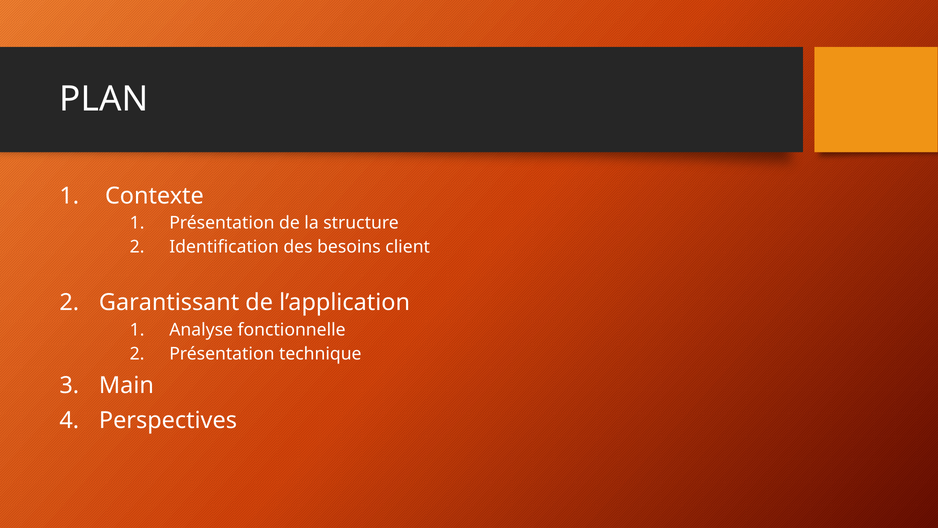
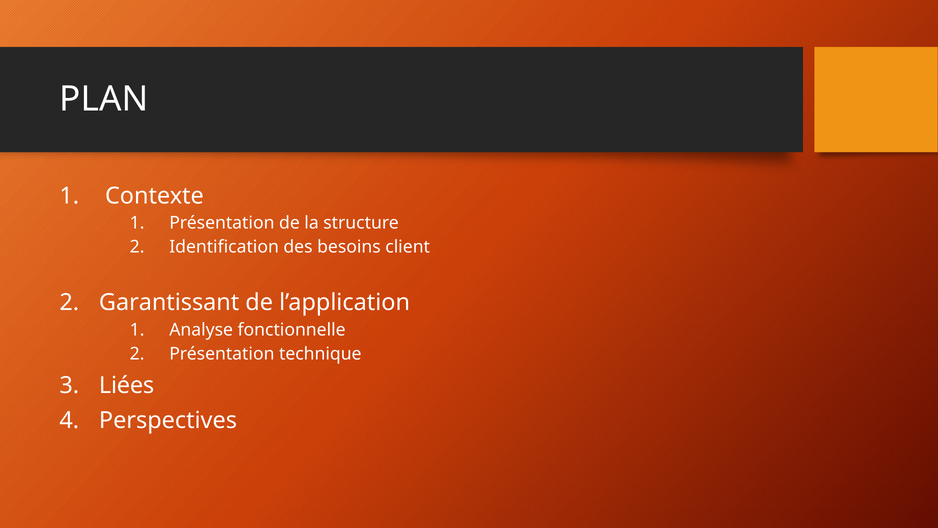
Main: Main -> Liées
